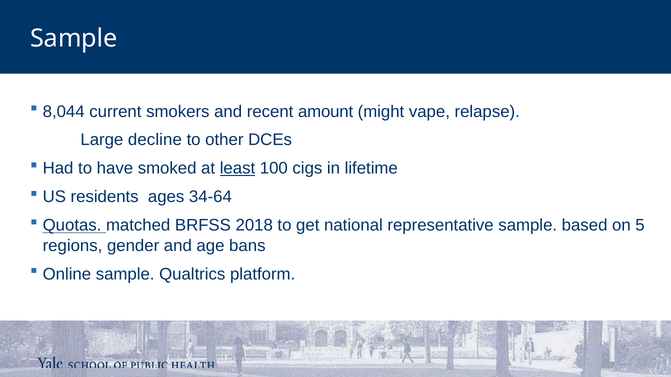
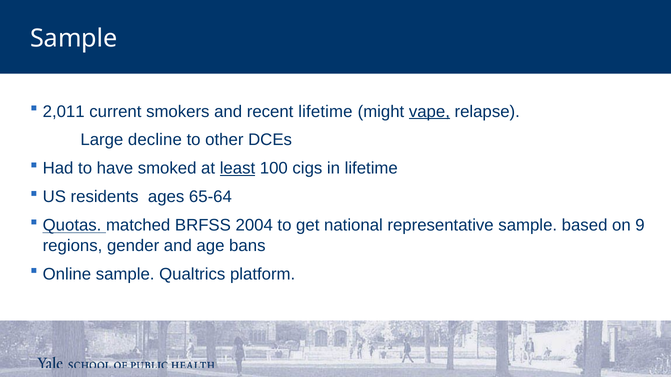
8,044: 8,044 -> 2,011
recent amount: amount -> lifetime
vape underline: none -> present
34-64: 34-64 -> 65-64
2018: 2018 -> 2004
5: 5 -> 9
